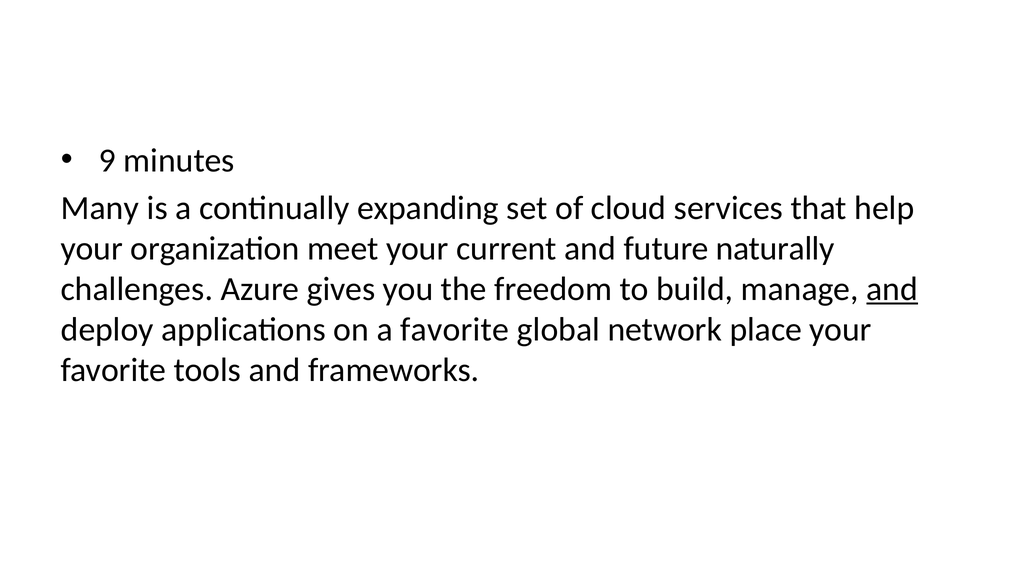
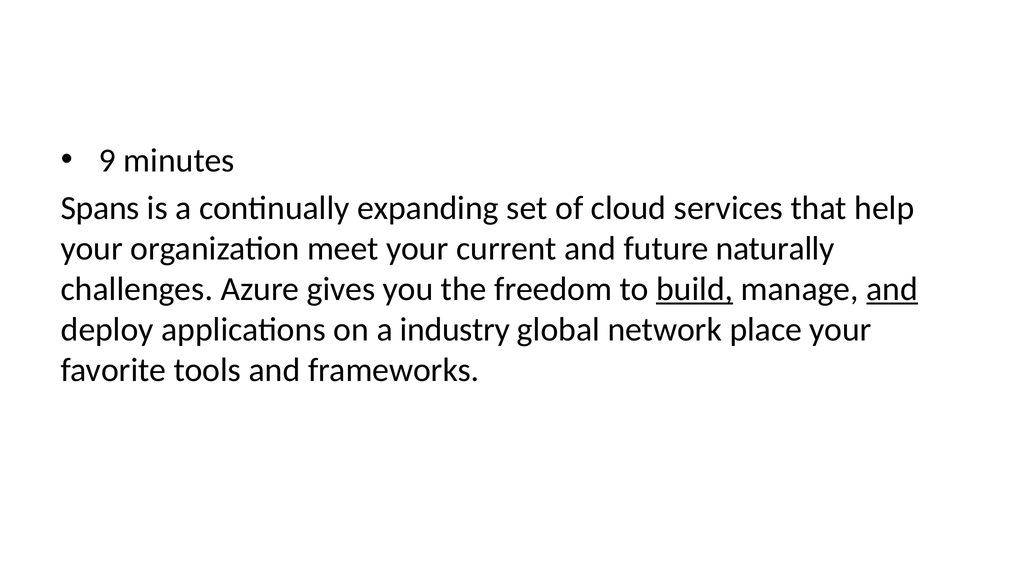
Many: Many -> Spans
build underline: none -> present
a favorite: favorite -> industry
